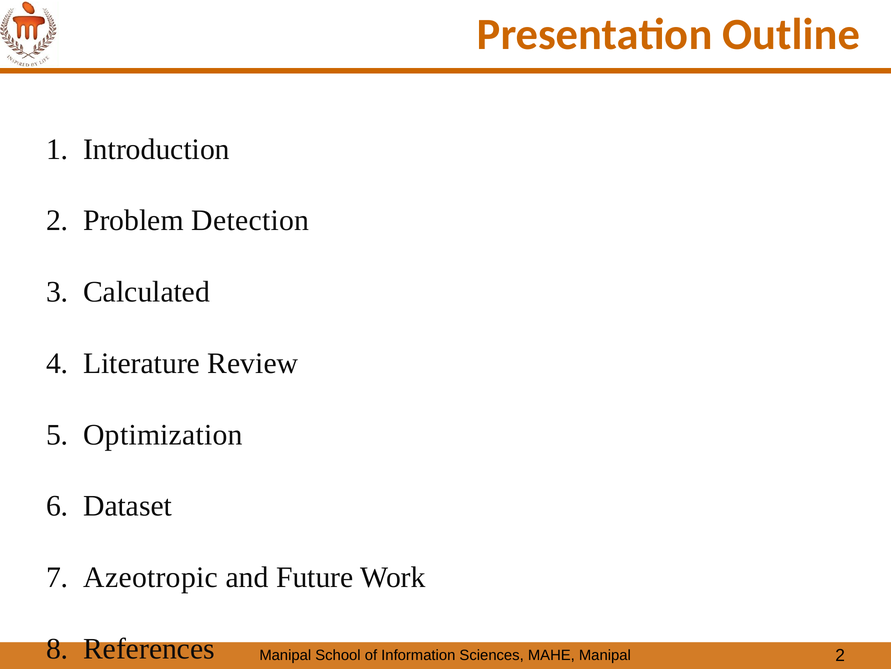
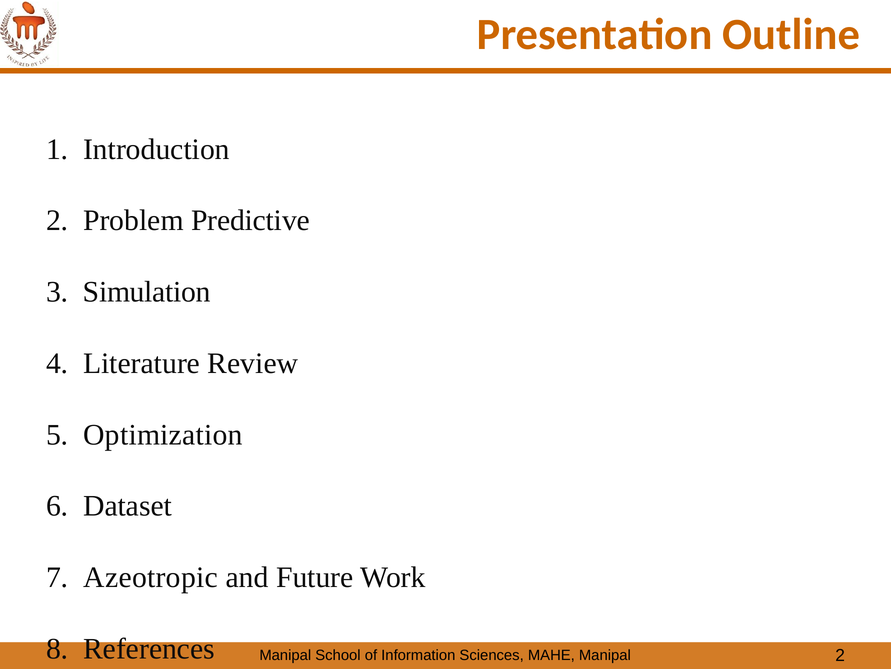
Detection: Detection -> Predictive
Calculated: Calculated -> Simulation
